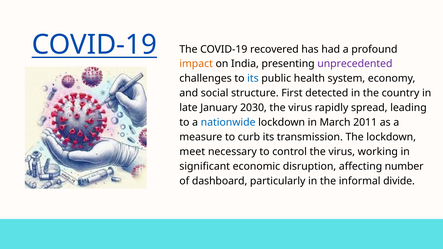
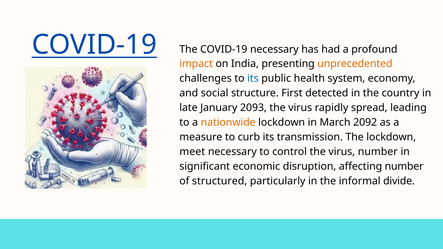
COVID-19 recovered: recovered -> necessary
unprecedented colour: purple -> orange
2030: 2030 -> 2093
nationwide colour: blue -> orange
2011: 2011 -> 2092
virus working: working -> number
dashboard: dashboard -> structured
